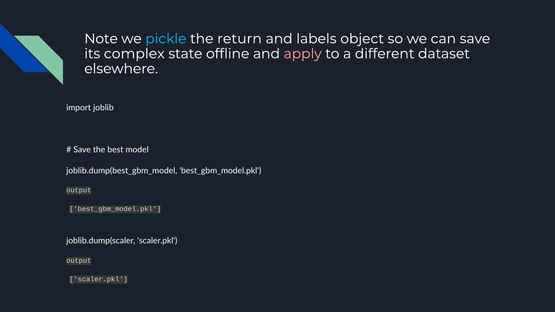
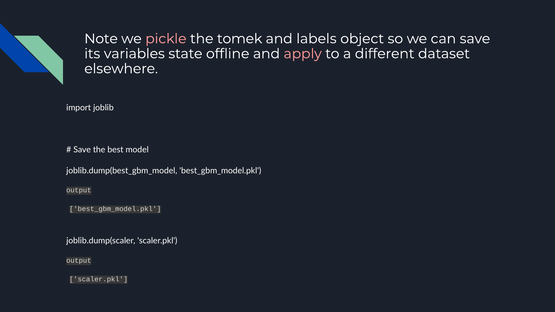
pickle colour: light blue -> pink
return: return -> tomek
complex: complex -> variables
